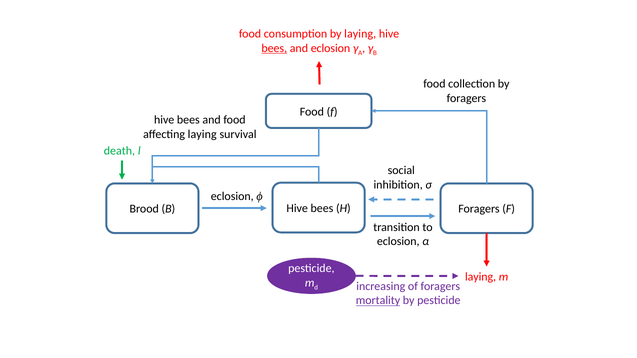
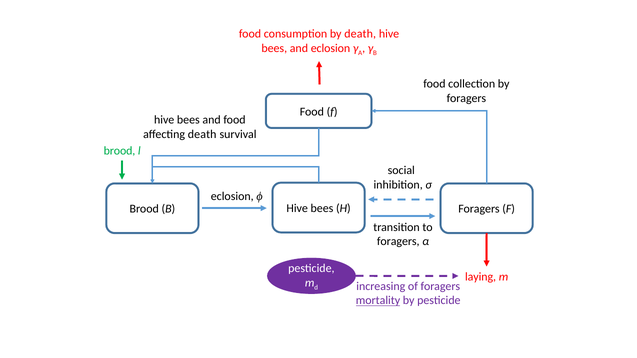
by laying: laying -> death
bees at (274, 48) underline: present -> none
affecting laying: laying -> death
death at (119, 151): death -> brood
eclosion at (398, 242): eclosion -> foragers
